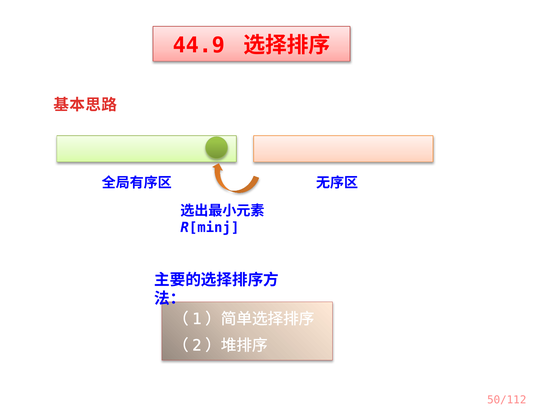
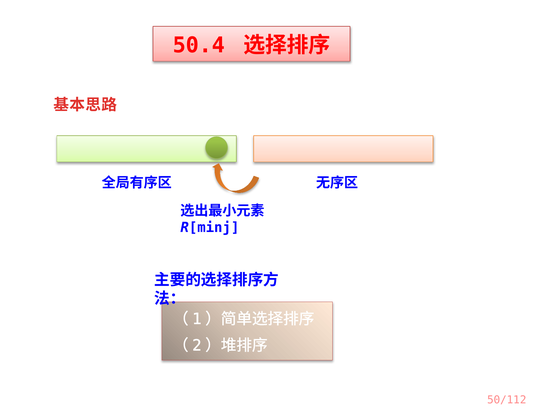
44.9: 44.9 -> 50.4
